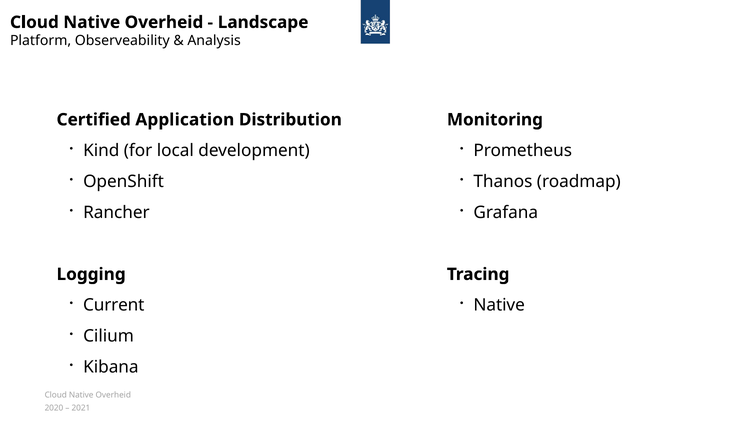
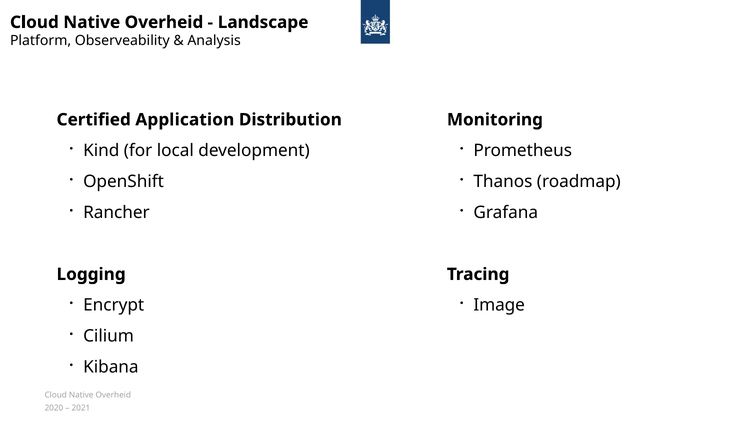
Current: Current -> Encrypt
Native at (499, 306): Native -> Image
